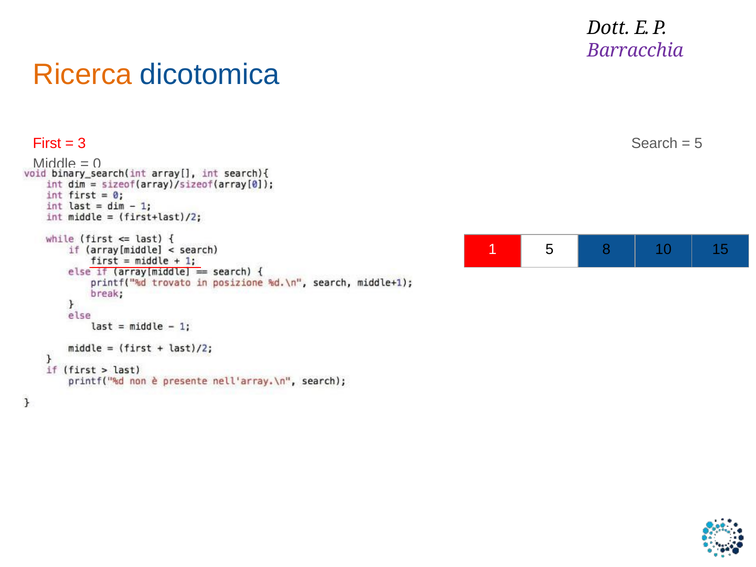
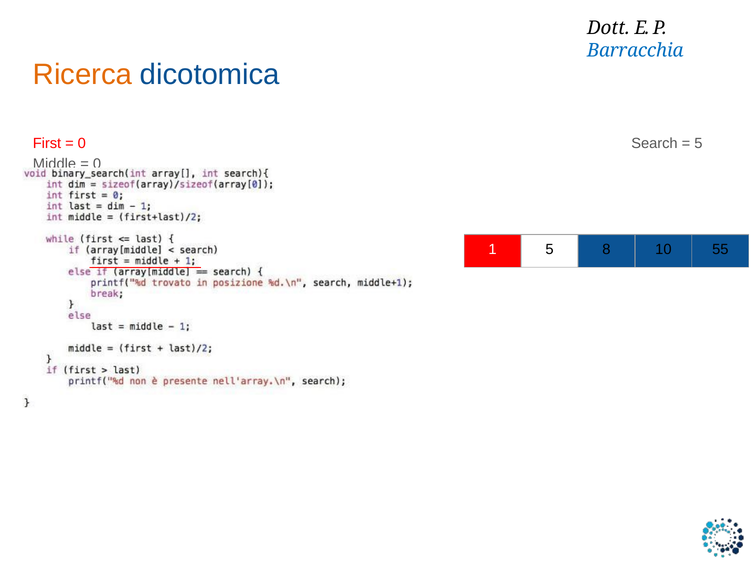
Barracchia colour: purple -> blue
3 at (82, 143): 3 -> 0
15: 15 -> 55
